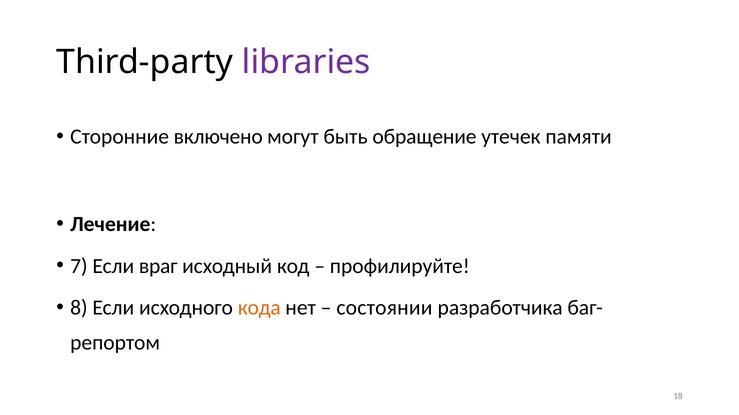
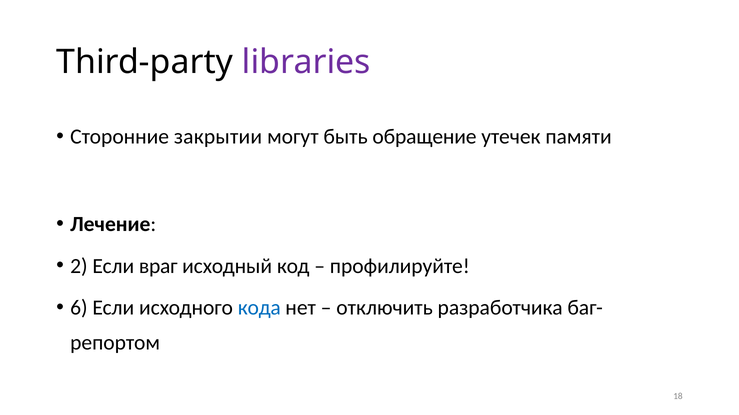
включено: включено -> закрытии
7: 7 -> 2
8: 8 -> 6
кода colour: orange -> blue
состоянии: состоянии -> отключить
